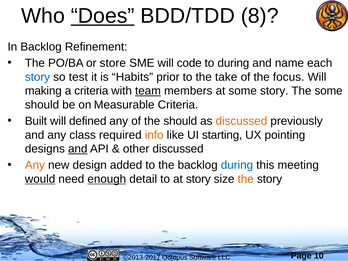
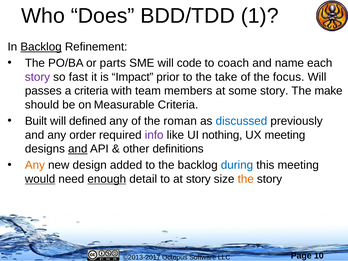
Does underline: present -> none
8: 8 -> 1
Backlog at (41, 47) underline: none -> present
store: store -> parts
to during: during -> coach
story at (37, 77) colour: blue -> purple
test: test -> fast
Habits: Habits -> Impact
making: making -> passes
team underline: present -> none
The some: some -> make
the should: should -> roman
discussed at (241, 121) colour: orange -> blue
class: class -> order
info colour: orange -> purple
starting: starting -> nothing
UX pointing: pointing -> meeting
other discussed: discussed -> definitions
